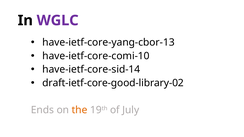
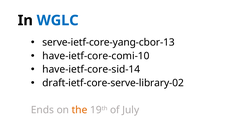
WGLC colour: purple -> blue
have-ietf-core-yang-cbor-13: have-ietf-core-yang-cbor-13 -> serve-ietf-core-yang-cbor-13
draft-ietf-core-good-library-02: draft-ietf-core-good-library-02 -> draft-ietf-core-serve-library-02
